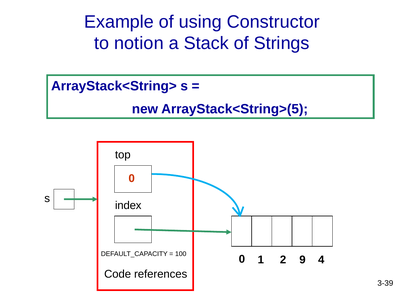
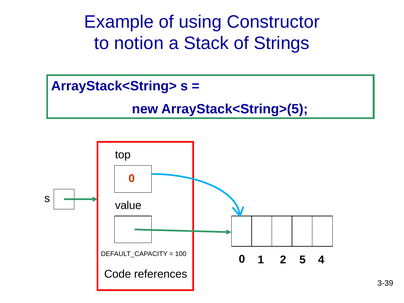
index: index -> value
9: 9 -> 5
